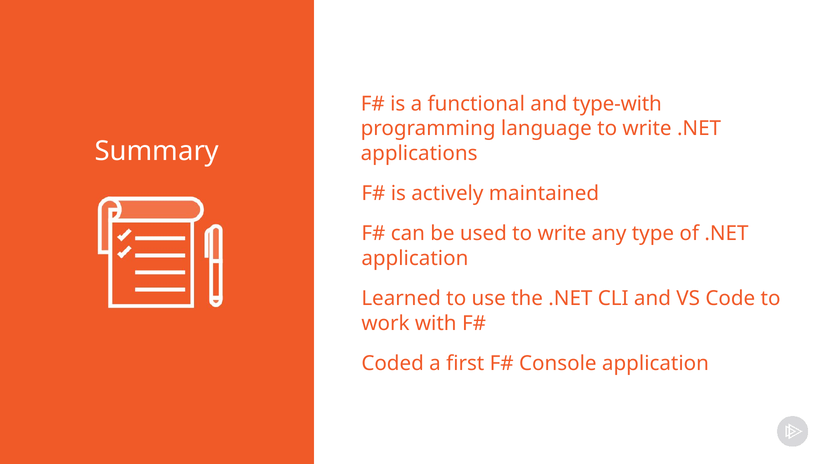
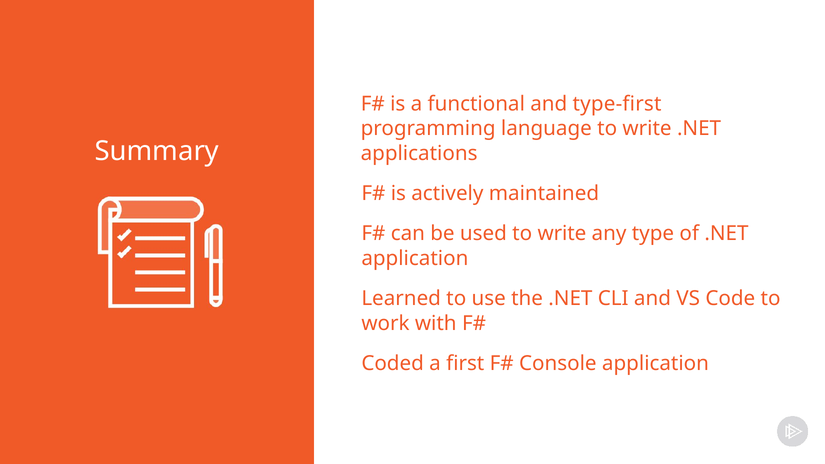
type-with: type-with -> type-first
